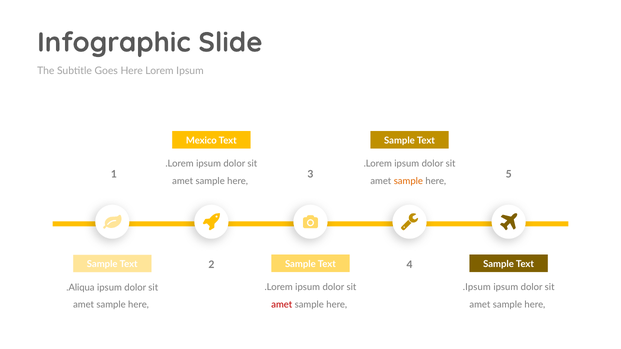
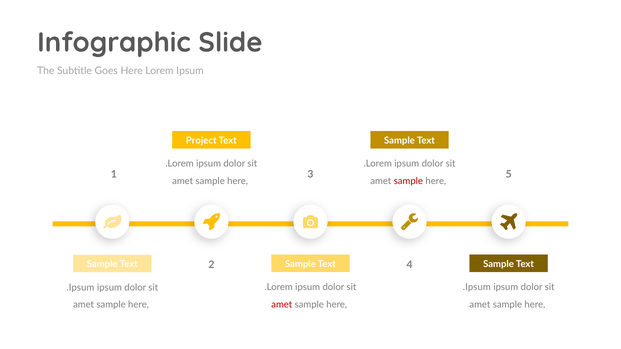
Mexico: Mexico -> Project
sample at (408, 181) colour: orange -> red
.Aliqua at (80, 288): .Aliqua -> .Ipsum
